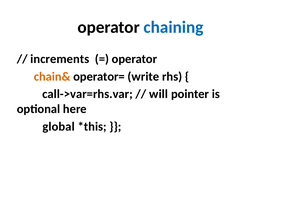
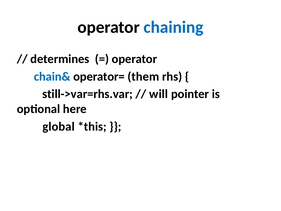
increments: increments -> determines
chain& colour: orange -> blue
write: write -> them
call->var=rhs.var: call->var=rhs.var -> still->var=rhs.var
